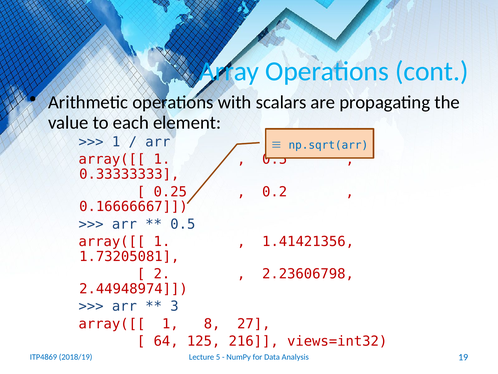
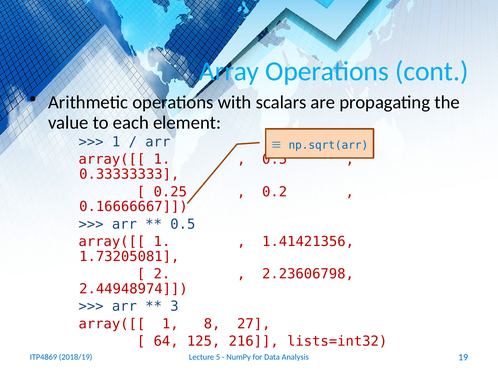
views=int32: views=int32 -> lists=int32
